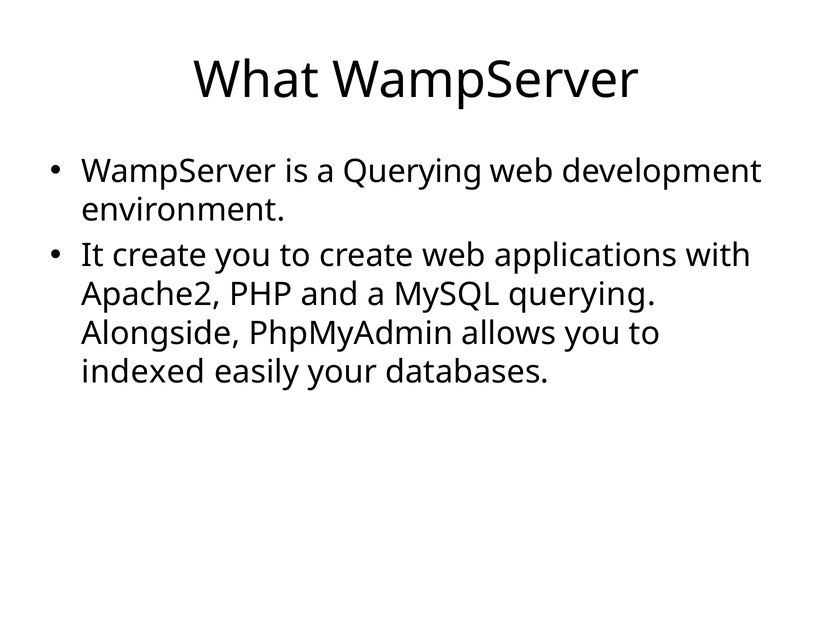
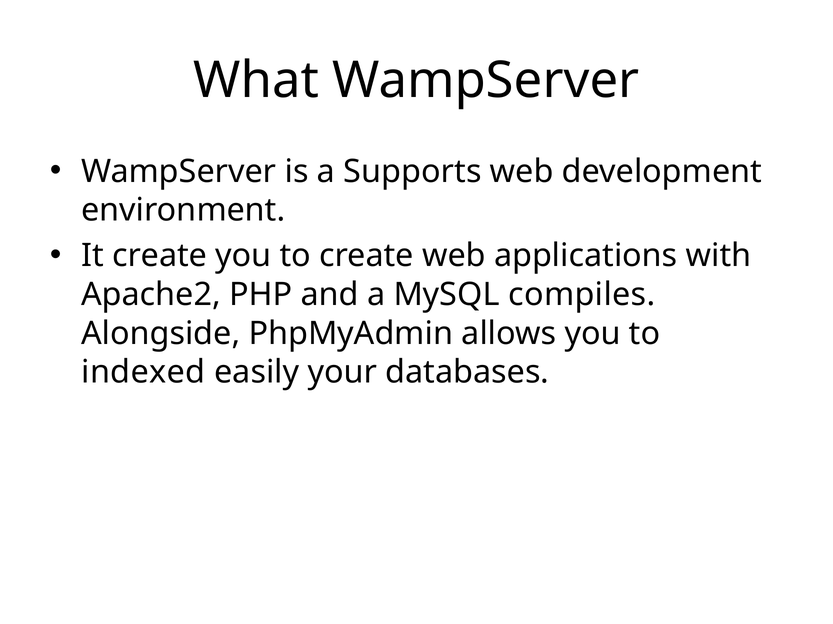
a Querying: Querying -> Supports
MySQL querying: querying -> compiles
